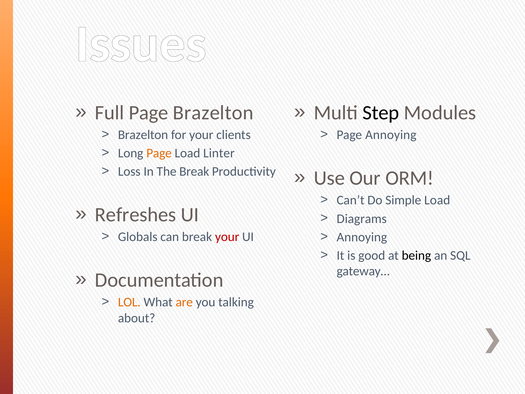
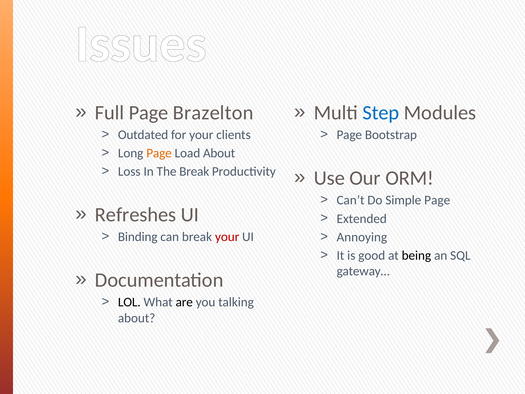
Step colour: black -> blue
Brazelton at (143, 135): Brazelton -> Outdated
Page Annoying: Annoying -> Bootstrap
Load Linter: Linter -> About
Simple Load: Load -> Page
Diagrams: Diagrams -> Extended
Globals: Globals -> Binding
LOL colour: orange -> black
are colour: orange -> black
